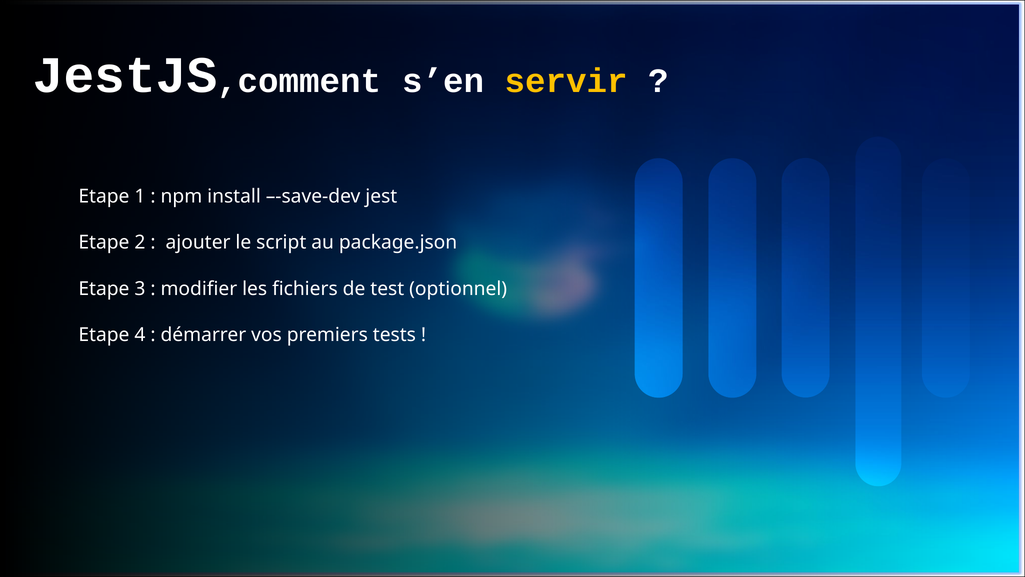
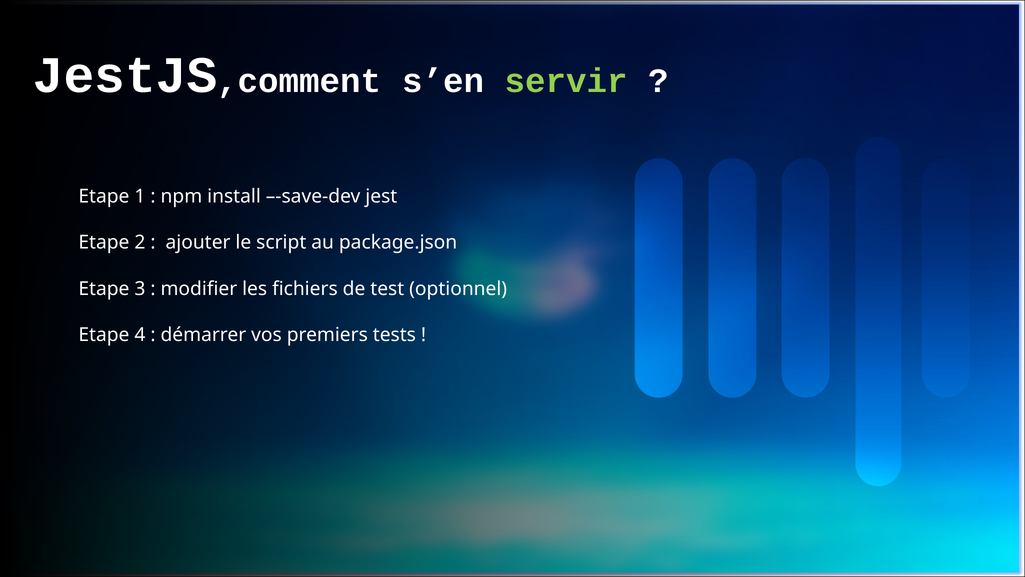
servir colour: yellow -> light green
